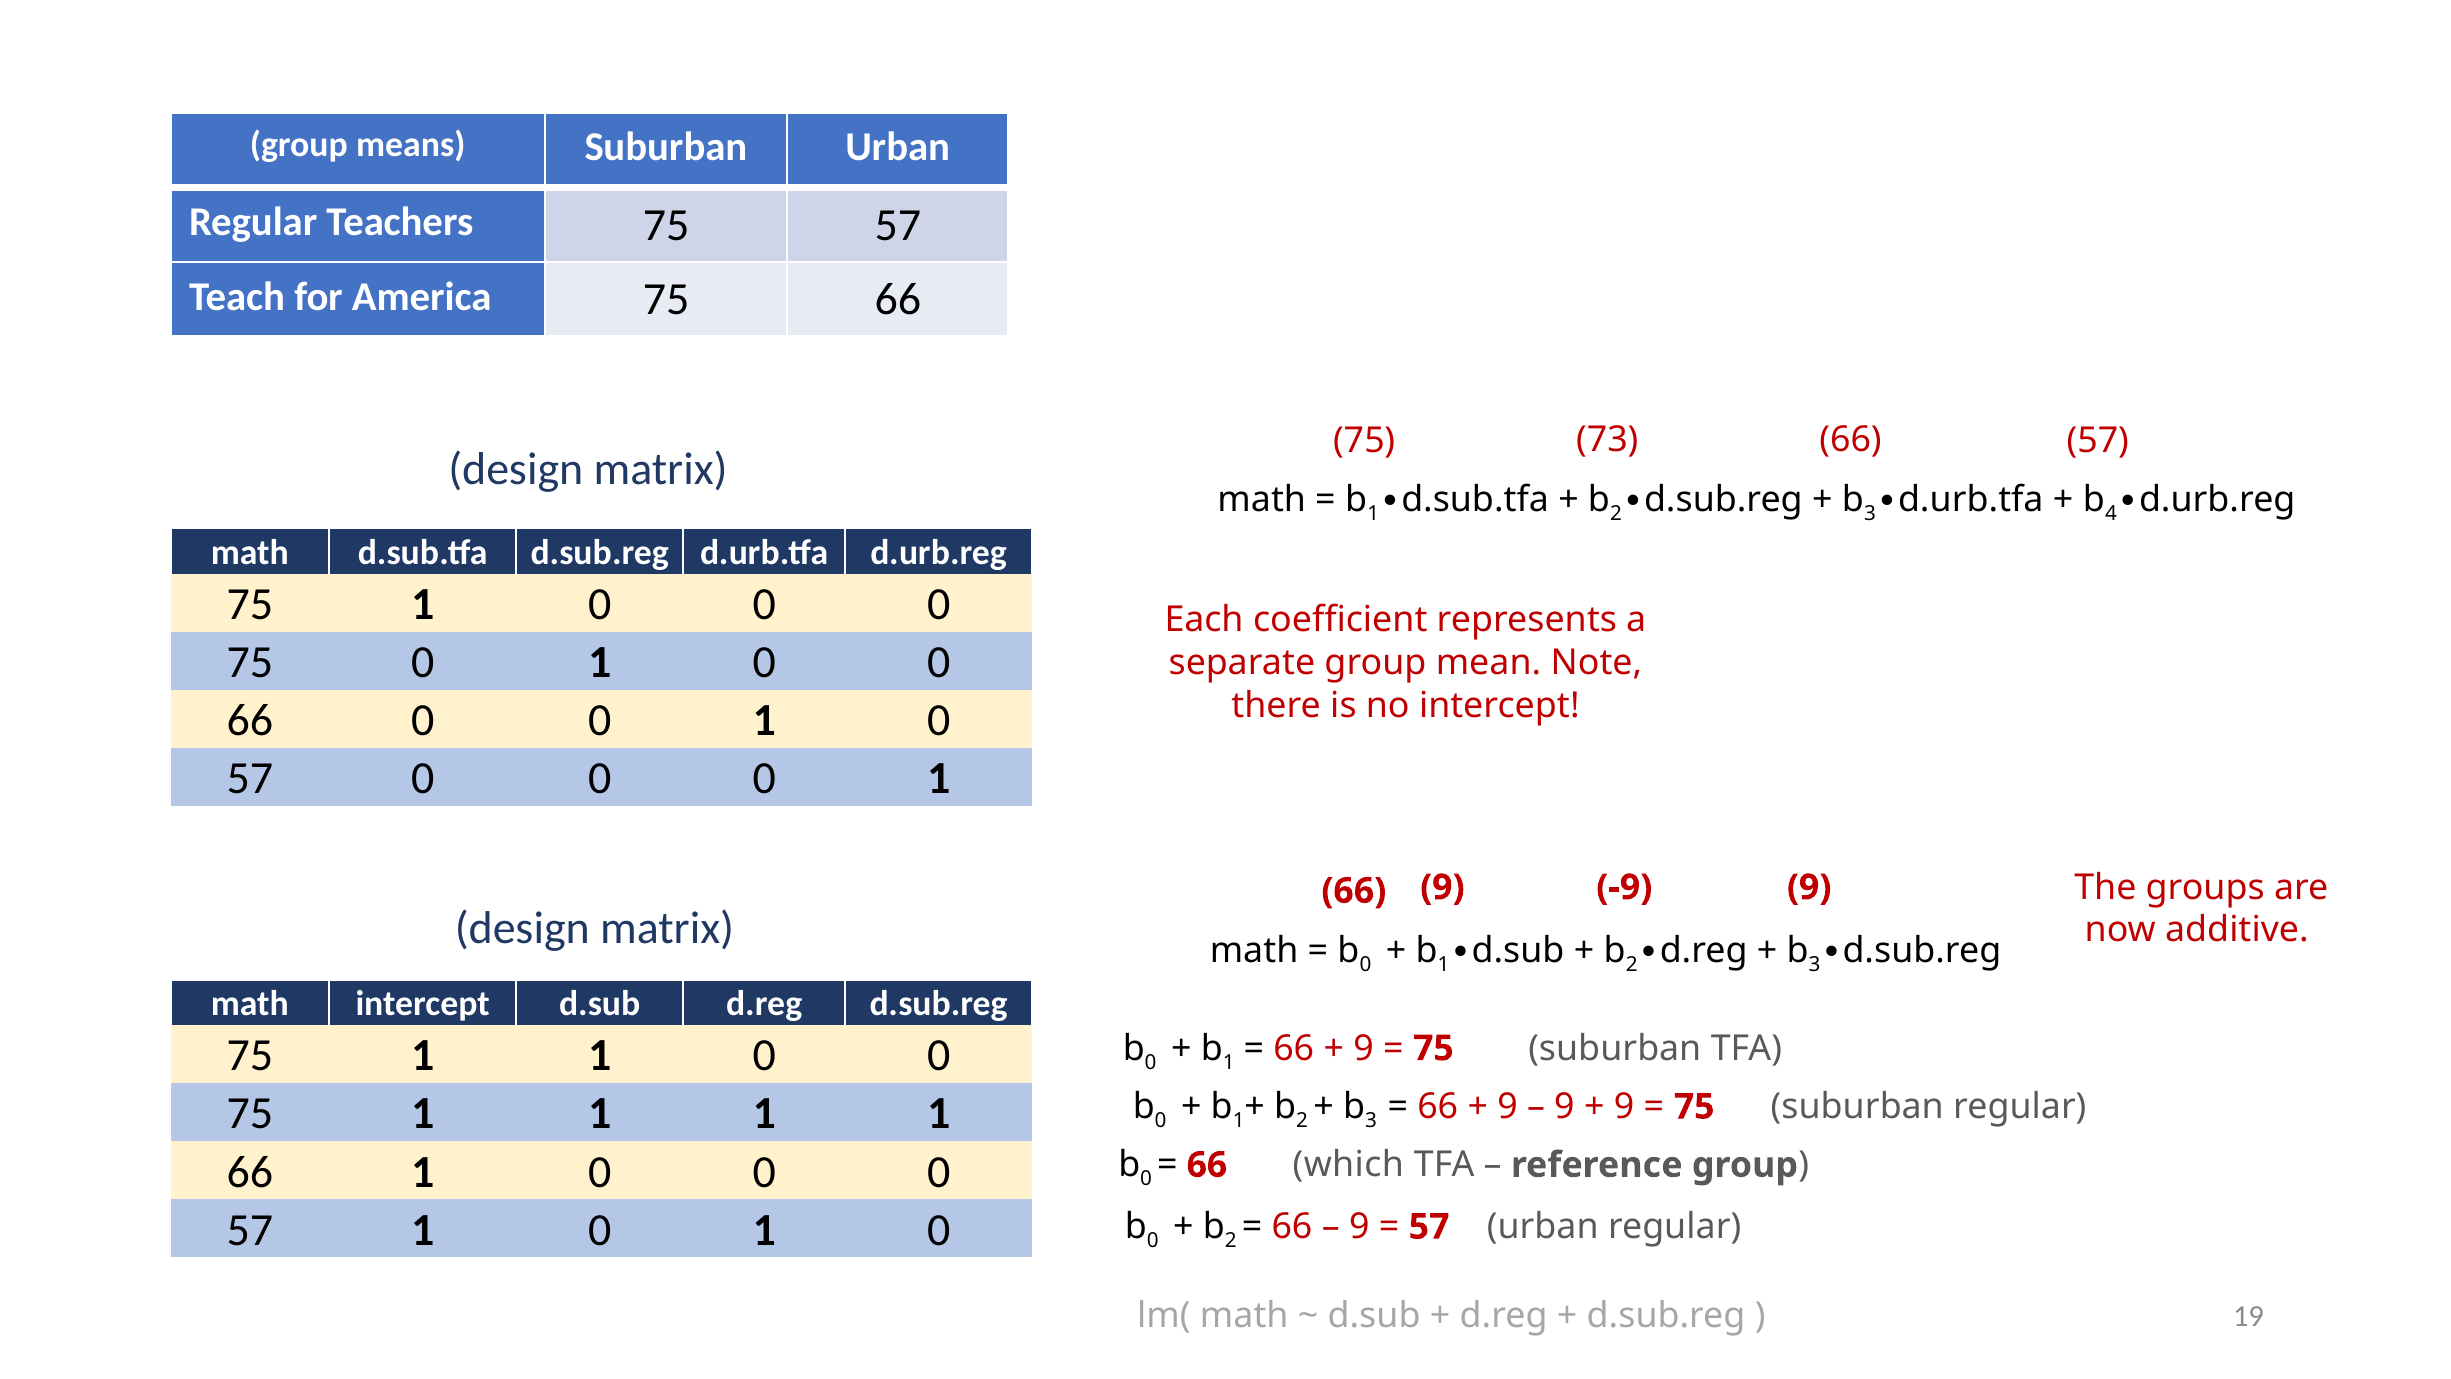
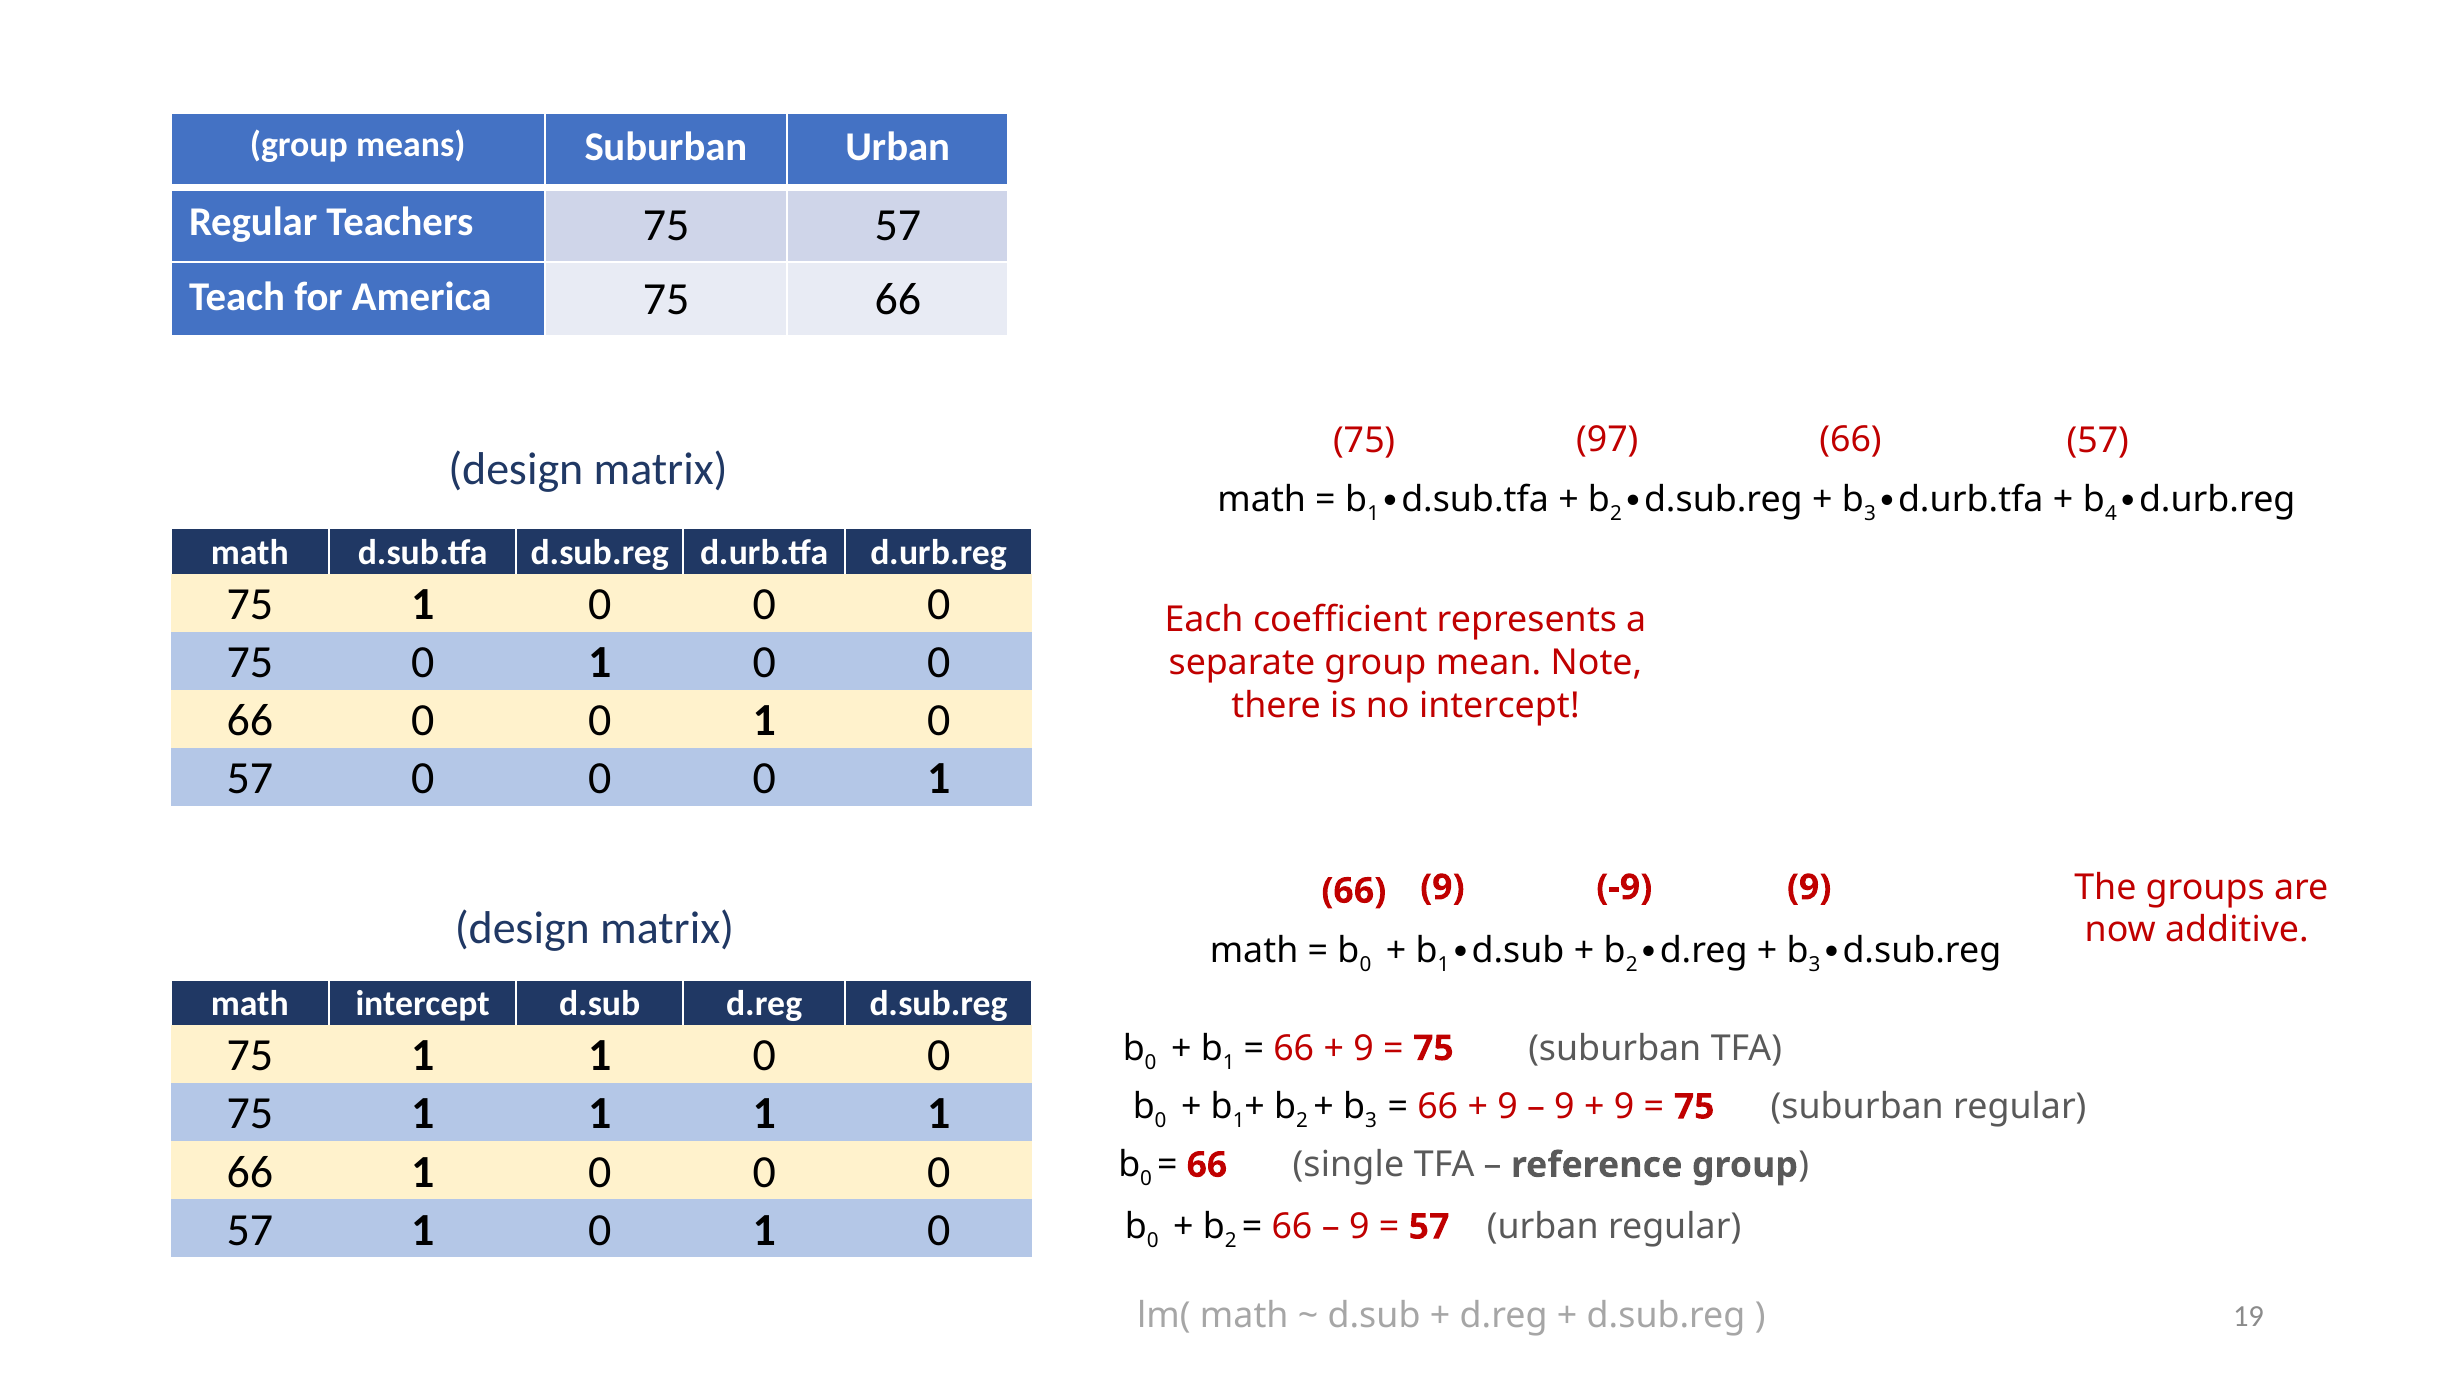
73: 73 -> 97
which: which -> single
